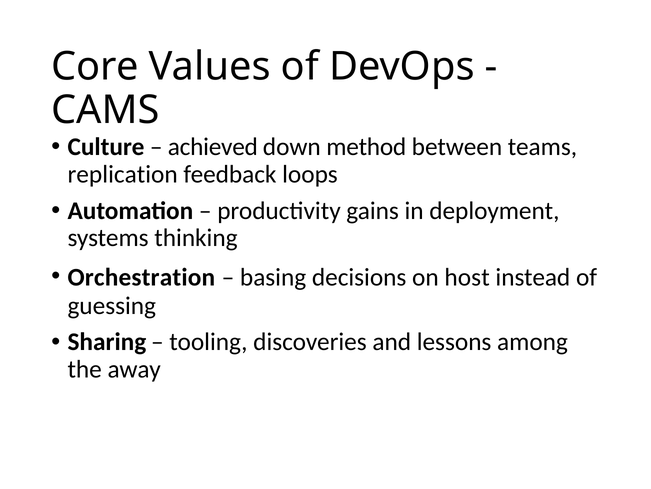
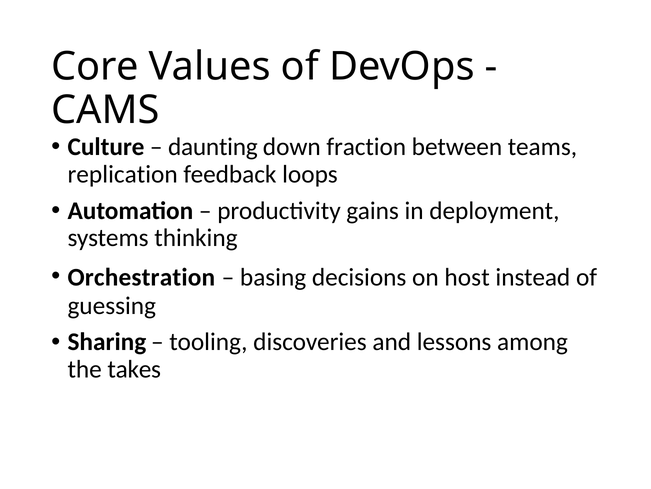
achieved: achieved -> daunting
method: method -> fraction
away: away -> takes
